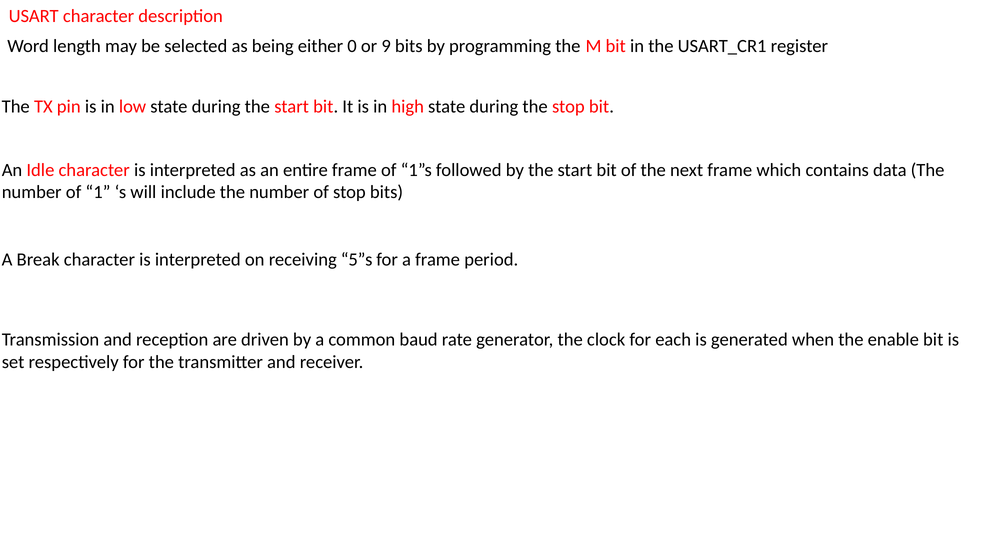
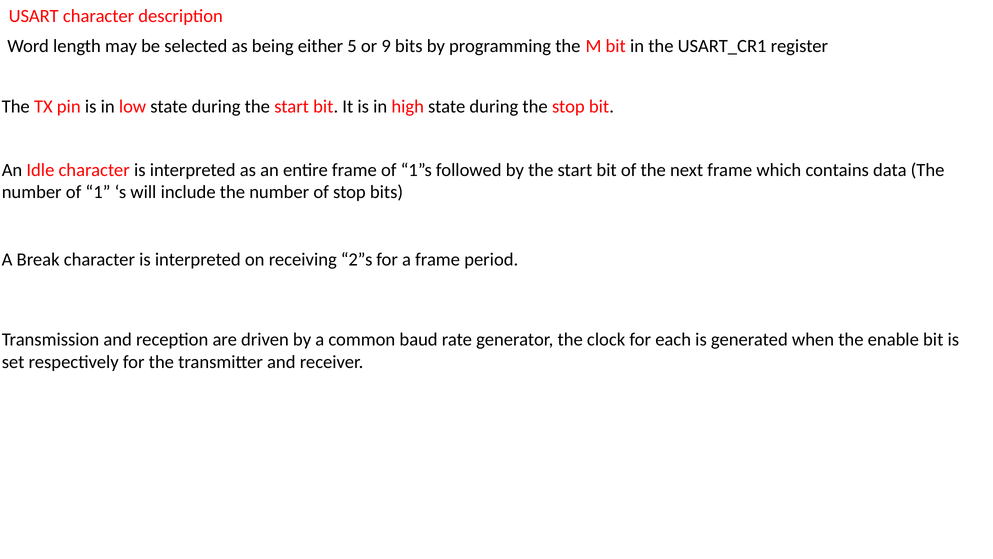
0: 0 -> 5
5”s: 5”s -> 2”s
